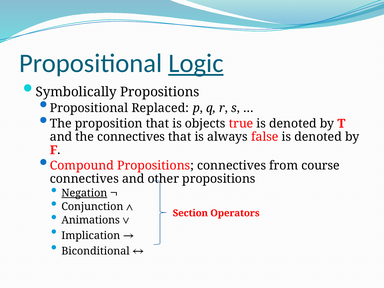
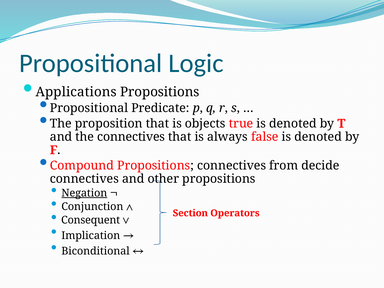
Logic underline: present -> none
Symbolically: Symbolically -> Applications
Replaced: Replaced -> Predicate
course: course -> decide
Animations: Animations -> Consequent
